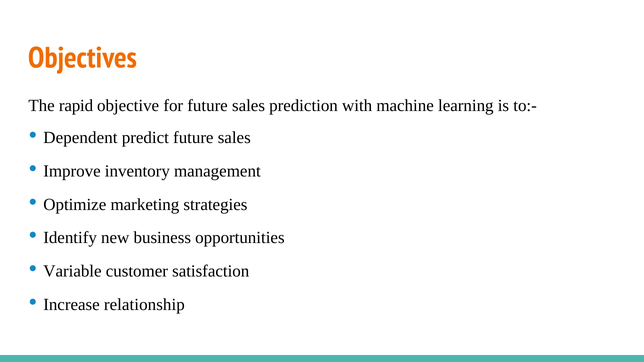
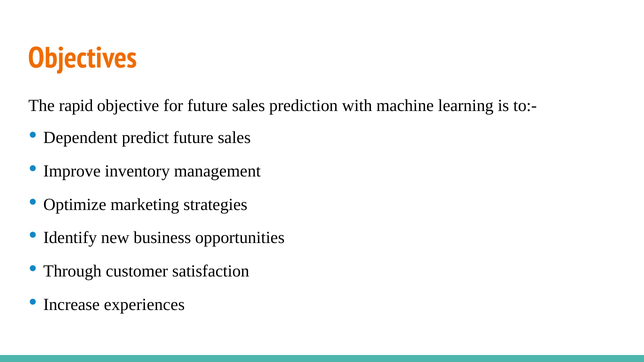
Variable: Variable -> Through
relationship: relationship -> experiences
